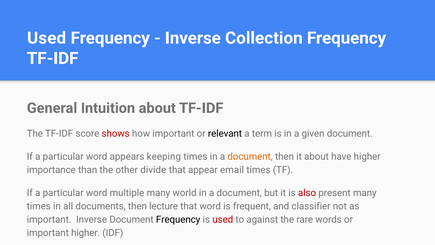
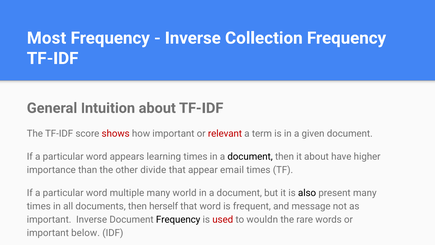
Used at (47, 38): Used -> Most
relevant colour: black -> red
keeping: keeping -> learning
document at (250, 156) colour: orange -> black
also colour: red -> black
lecture: lecture -> herself
classifier: classifier -> message
against: against -> wouldn
important higher: higher -> below
